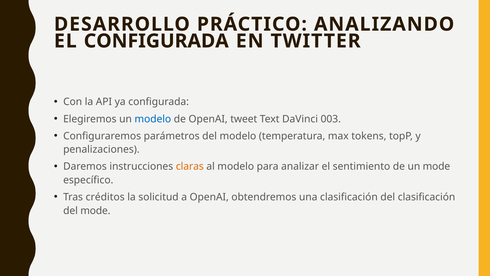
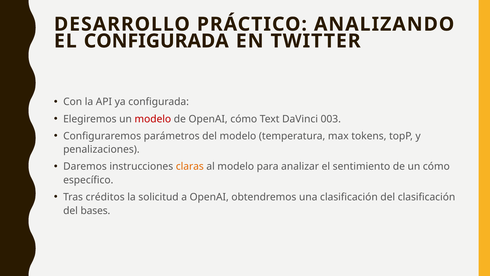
modelo at (153, 119) colour: blue -> red
OpenAI tweet: tweet -> cómo
un mode: mode -> cómo
del mode: mode -> bases
